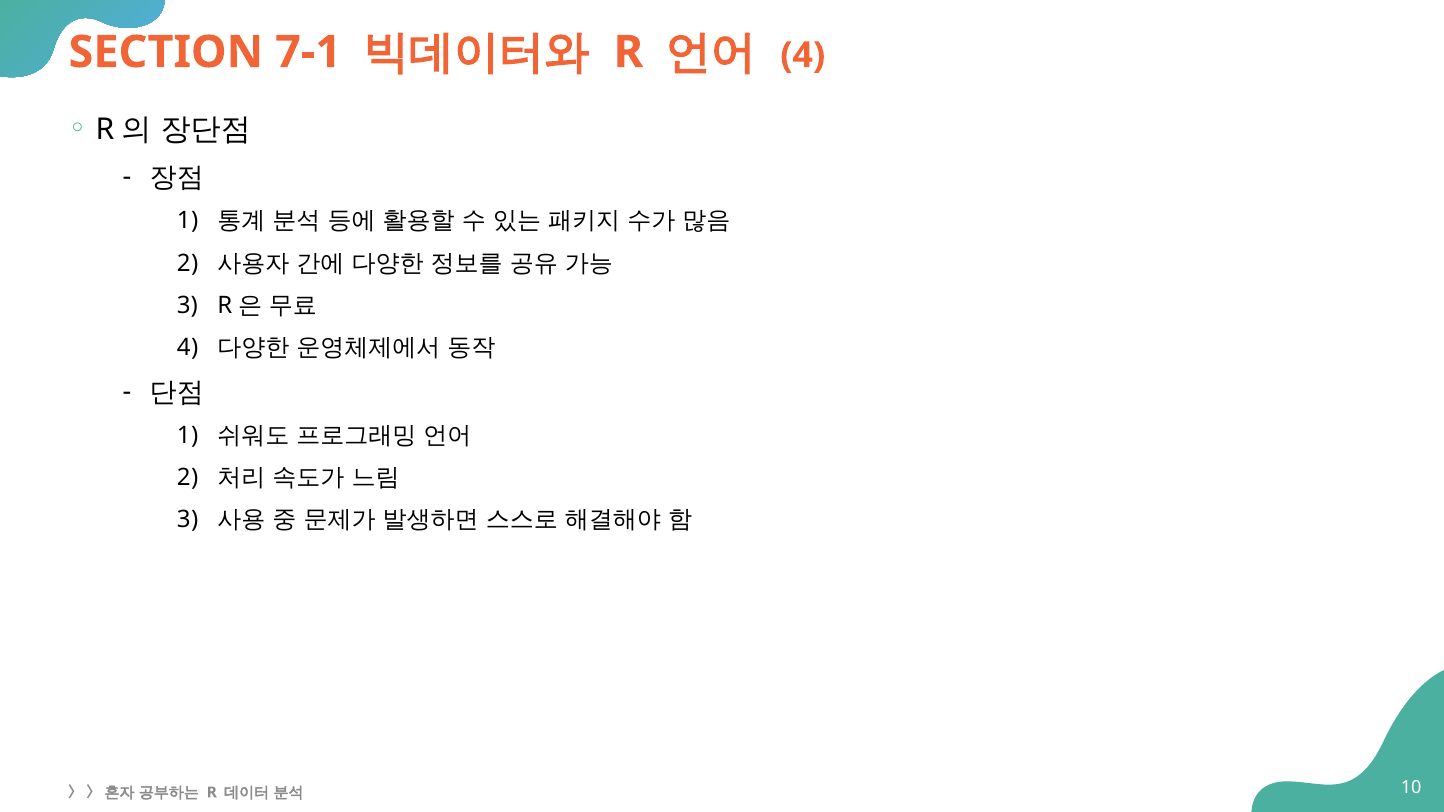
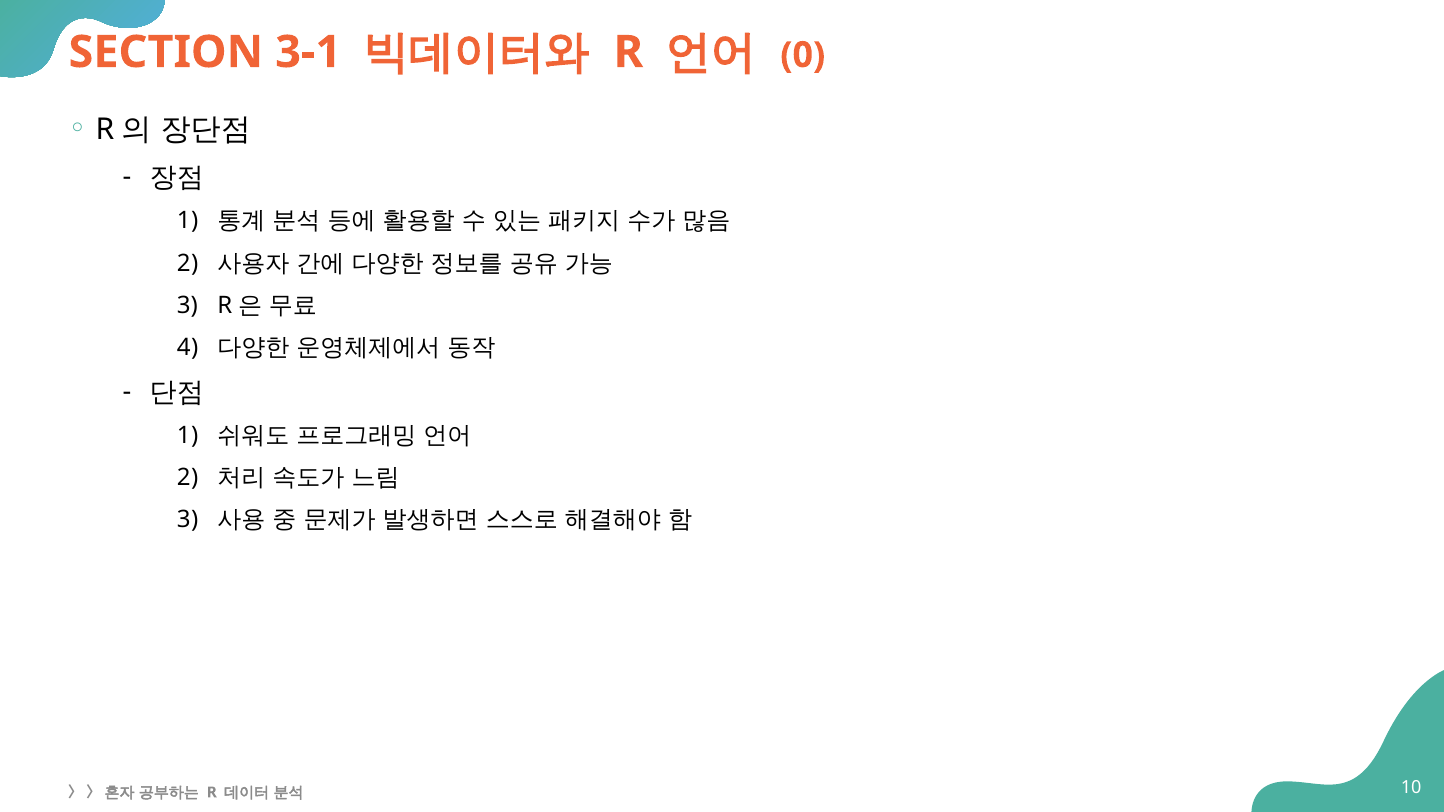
7-1: 7-1 -> 3-1
4 at (803, 55): 4 -> 0
